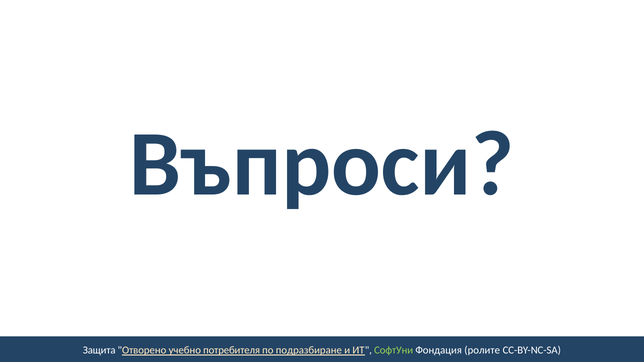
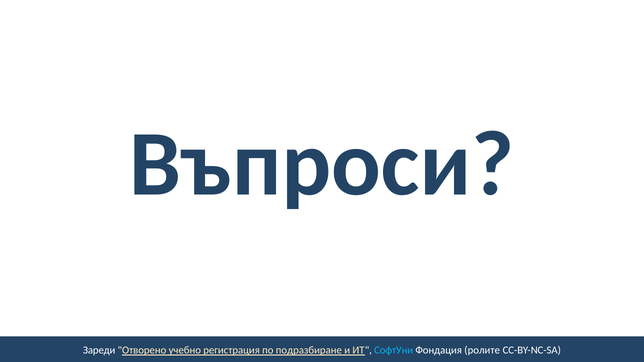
Защита: Защита -> Зареди
потребителя: потребителя -> регистрация
СофтУни colour: light green -> light blue
